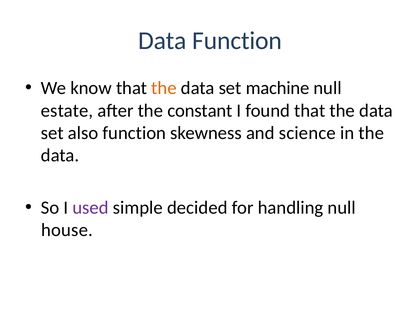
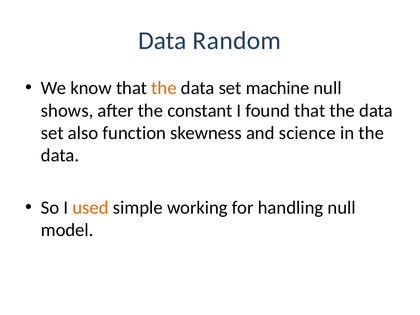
Data Function: Function -> Random
estate: estate -> shows
used colour: purple -> orange
decided: decided -> working
house: house -> model
